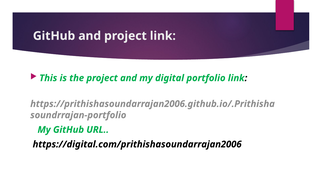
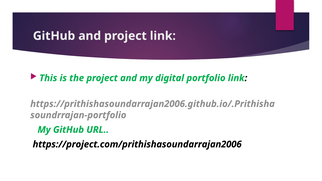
https://digital.com/prithishasoundarrajan2006: https://digital.com/prithishasoundarrajan2006 -> https://project.com/prithishasoundarrajan2006
